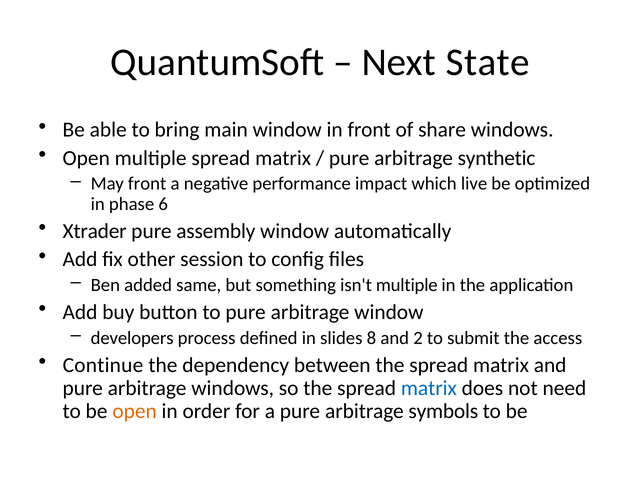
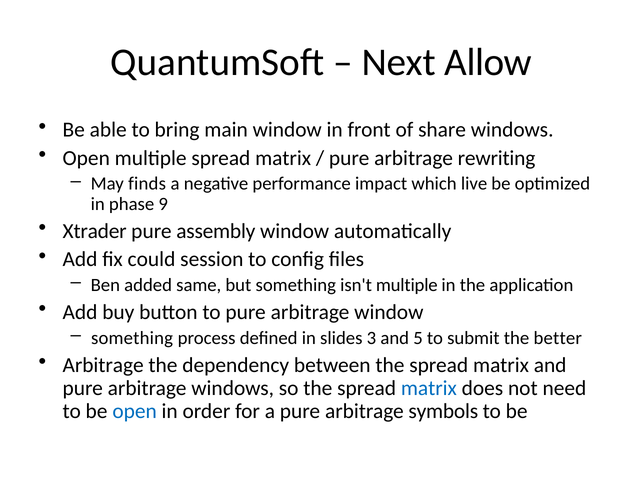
State: State -> Allow
synthetic: synthetic -> rewriting
May front: front -> finds
6: 6 -> 9
other: other -> could
developers at (132, 338): developers -> something
8: 8 -> 3
2: 2 -> 5
access: access -> better
Continue at (103, 365): Continue -> Arbitrage
open at (135, 412) colour: orange -> blue
